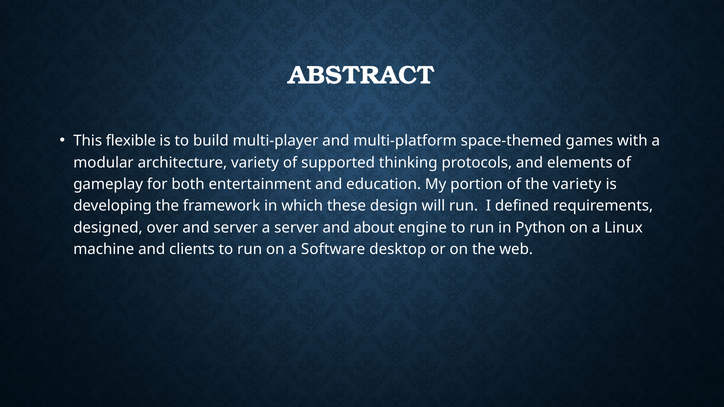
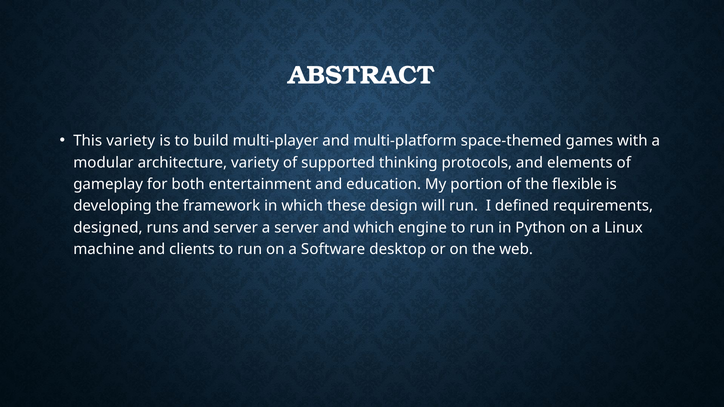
This flexible: flexible -> variety
the variety: variety -> flexible
over: over -> runs
and about: about -> which
